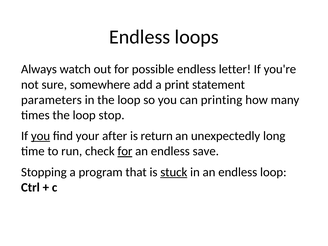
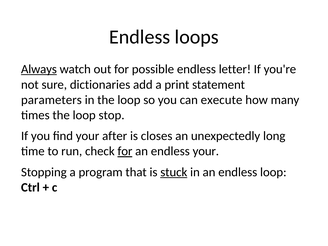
Always underline: none -> present
somewhere: somewhere -> dictionaries
printing: printing -> execute
you at (41, 136) underline: present -> none
return: return -> closes
endless save: save -> your
